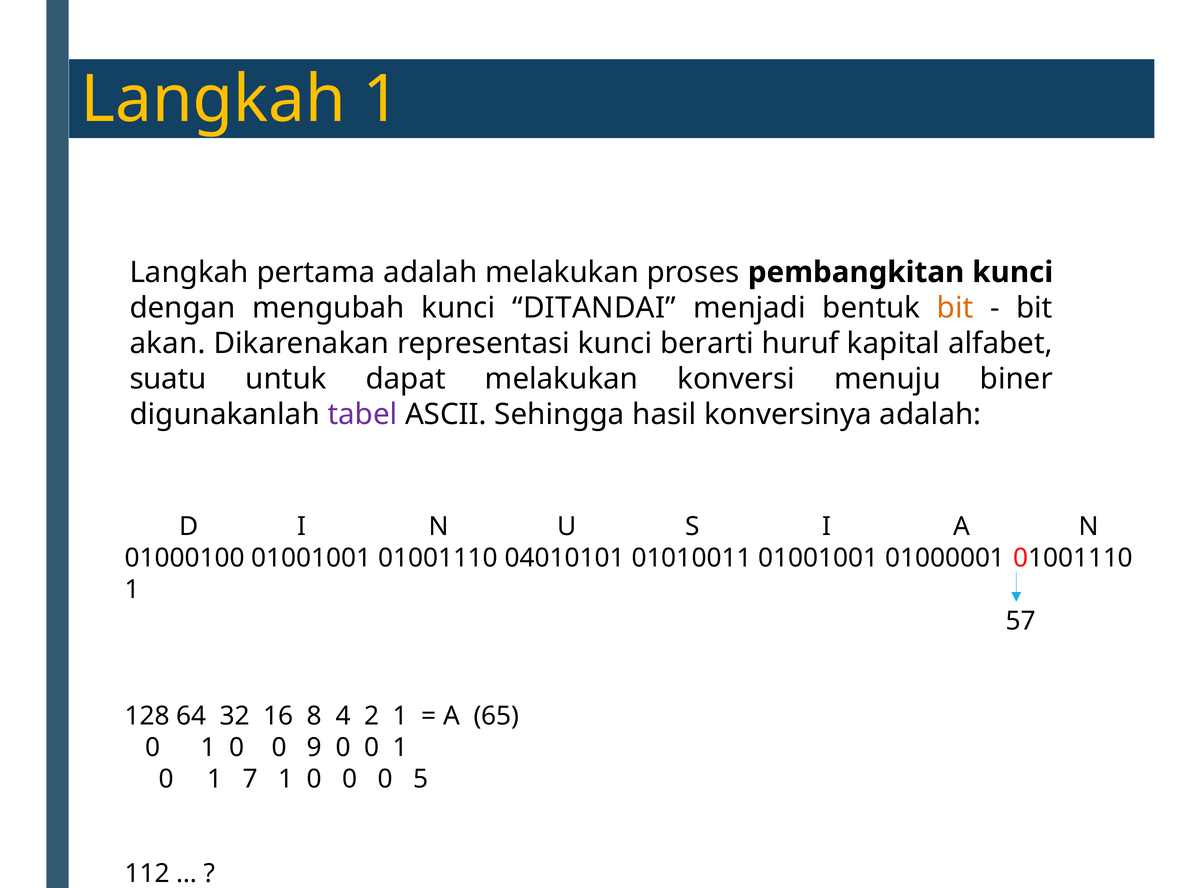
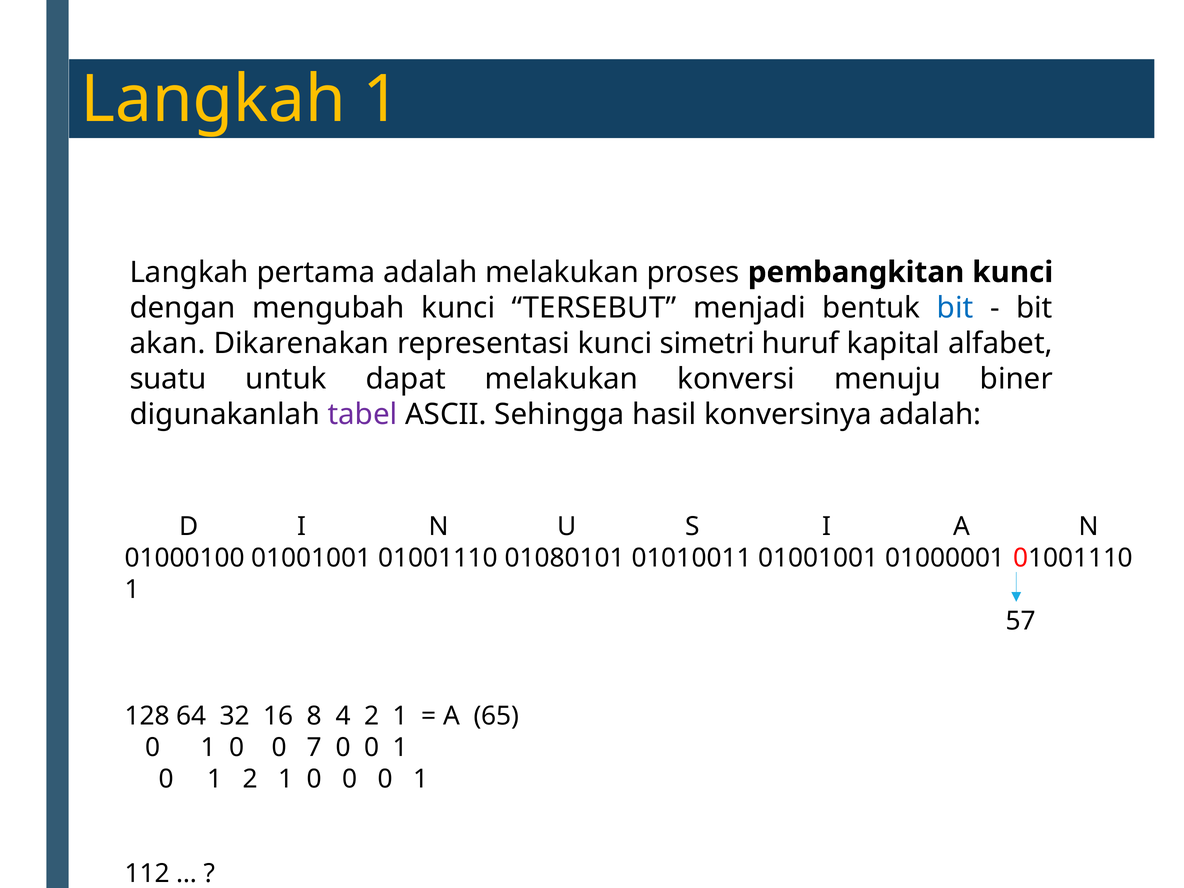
DITANDAI: DITANDAI -> TERSEBUT
bit at (955, 308) colour: orange -> blue
berarti: berarti -> simetri
04010101: 04010101 -> 01080101
9: 9 -> 7
1 7: 7 -> 2
0 0 0 5: 5 -> 1
